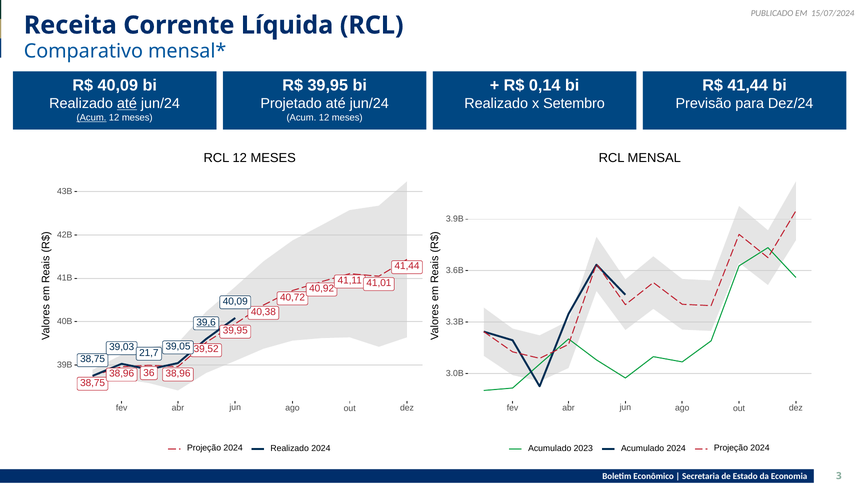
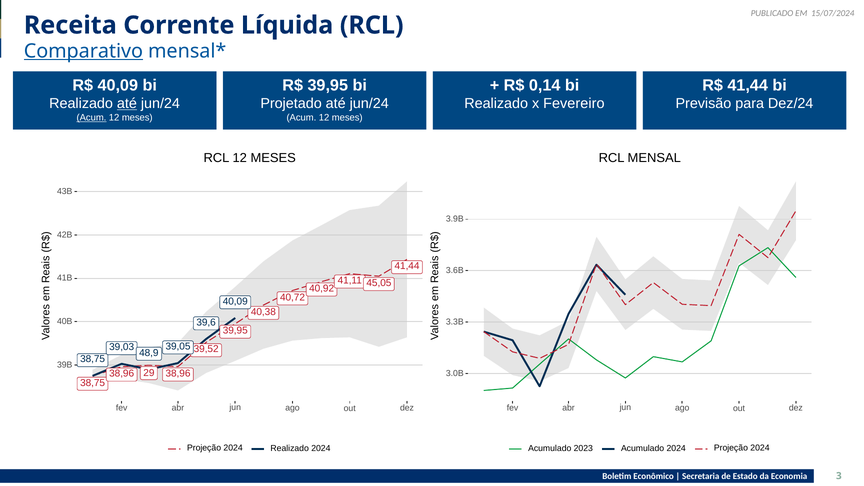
Comparativo underline: none -> present
Setembro: Setembro -> Fevereiro
41,01: 41,01 -> 45,05
39,6 underline: present -> none
21,7: 21,7 -> 48,9
36: 36 -> 29
